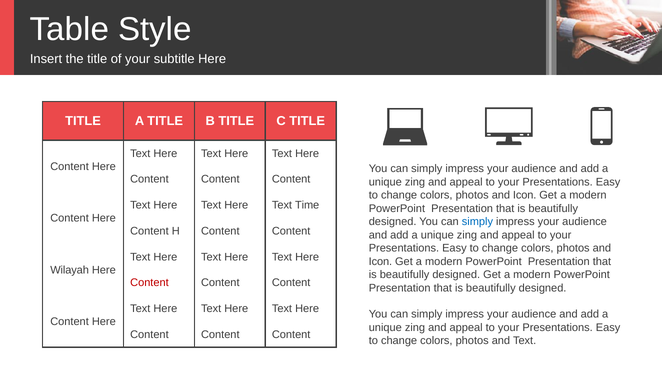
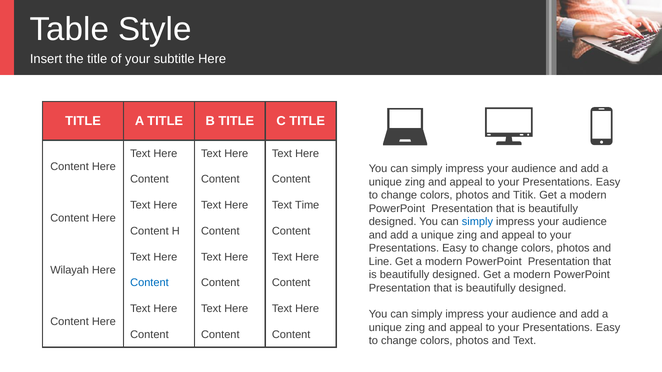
Icon at (525, 196): Icon -> Titik
Icon at (380, 262): Icon -> Line
Content at (149, 283) colour: red -> blue
